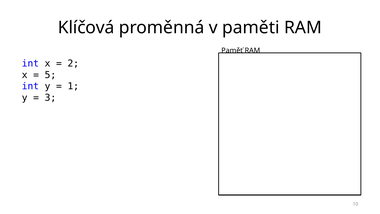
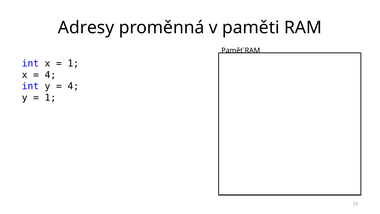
Klíčová: Klíčová -> Adresy
2 at (73, 63): 2 -> 1
5 at (50, 75): 5 -> 4
1 at (73, 86): 1 -> 4
3 at (50, 98): 3 -> 1
